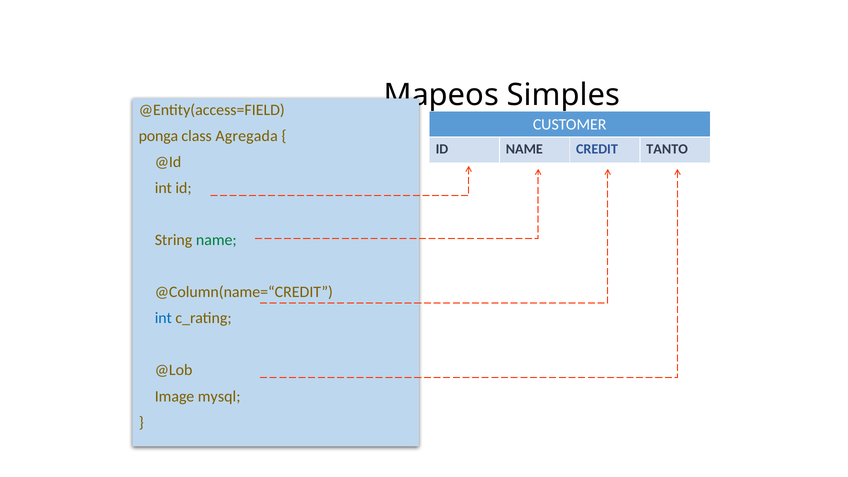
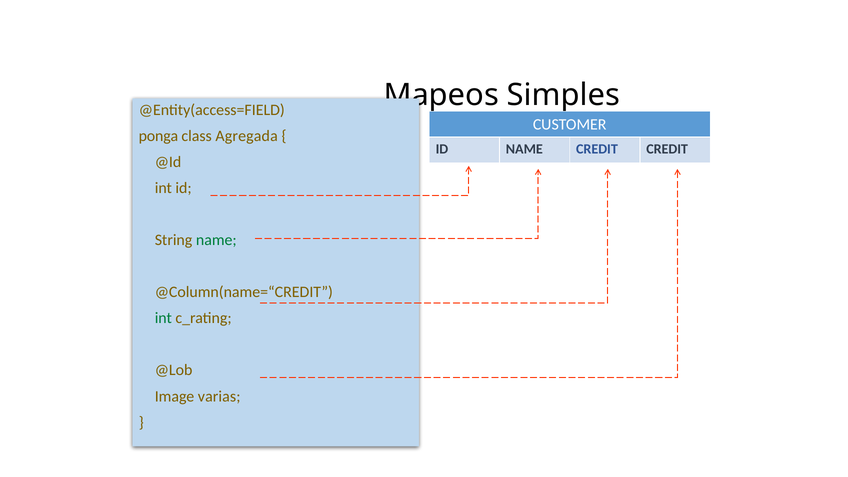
CREDIT TANTO: TANTO -> CREDIT
int at (163, 318) colour: blue -> green
mysql: mysql -> varias
